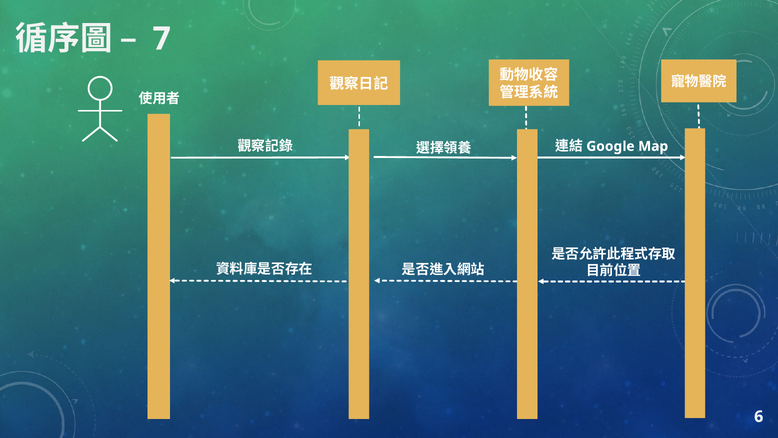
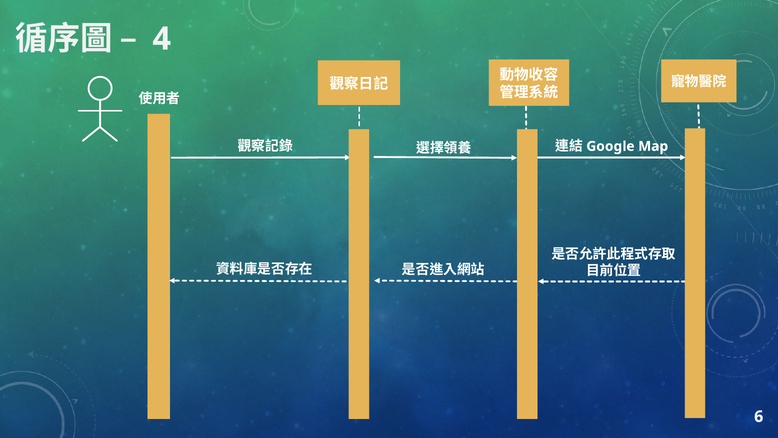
7: 7 -> 4
